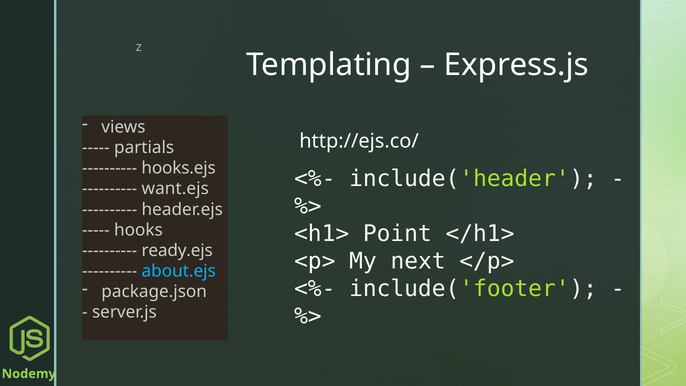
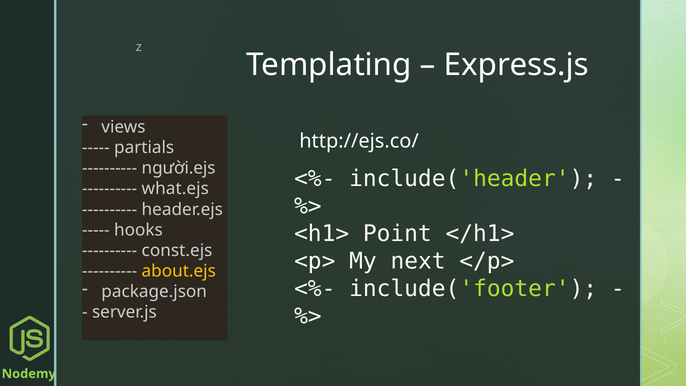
hooks.ejs: hooks.ejs -> người.ejs
want.ejs: want.ejs -> what.ejs
ready.ejs: ready.ejs -> const.ejs
about.ejs colour: light blue -> yellow
